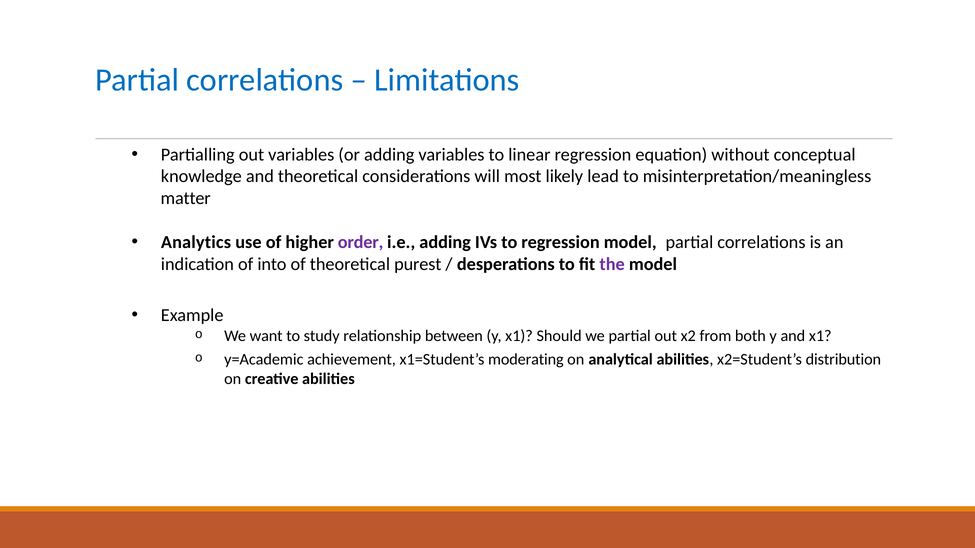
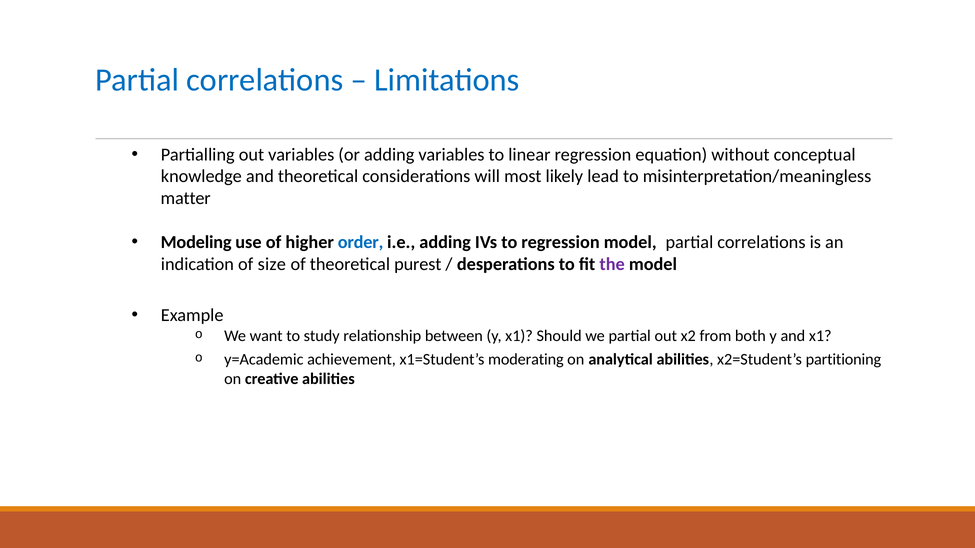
Analytics: Analytics -> Modeling
order colour: purple -> blue
into: into -> size
distribution: distribution -> partitioning
